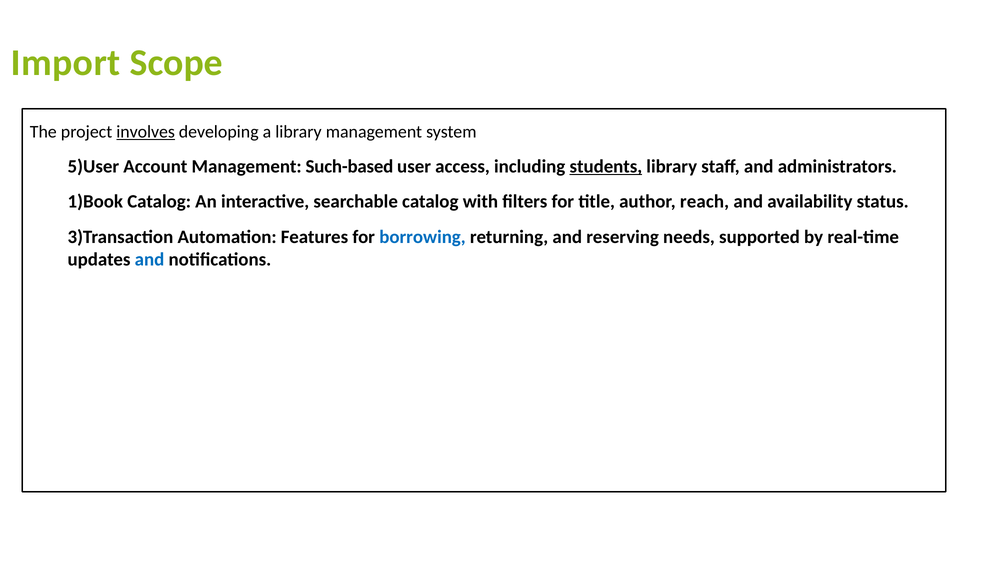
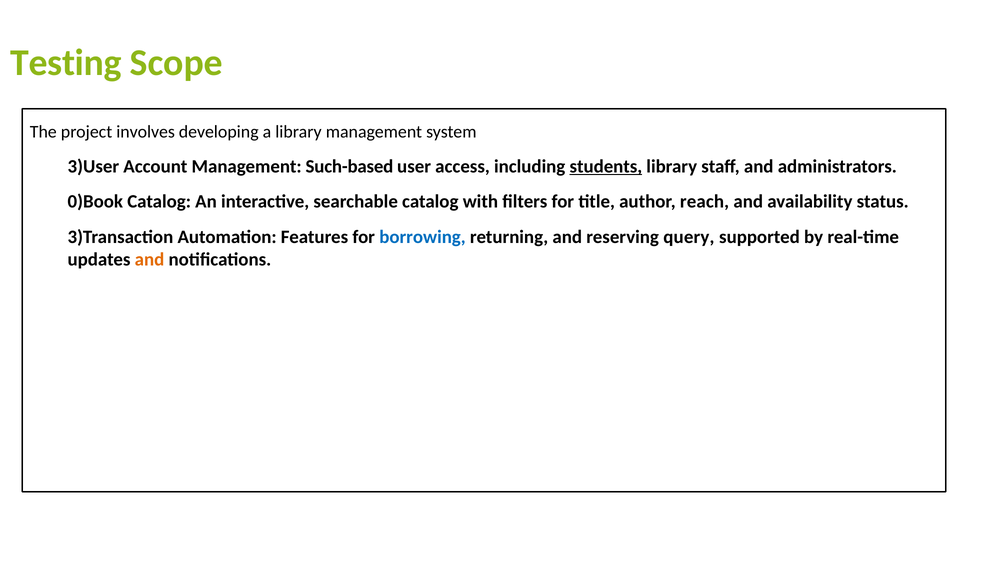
Import: Import -> Testing
involves underline: present -> none
5)User: 5)User -> 3)User
1)Book: 1)Book -> 0)Book
needs: needs -> query
and at (150, 260) colour: blue -> orange
